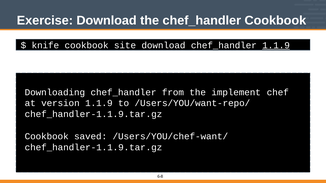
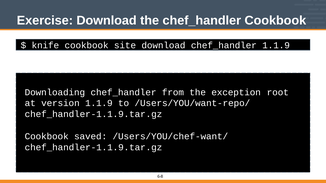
1.1.9 at (276, 45) underline: present -> none
implement: implement -> exception
chef: chef -> root
